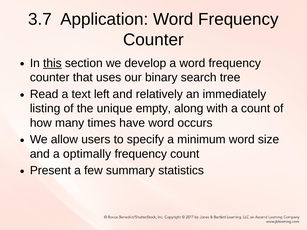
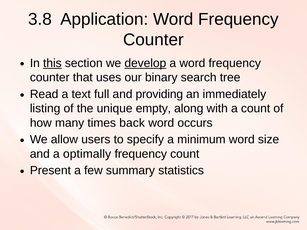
3.7: 3.7 -> 3.8
develop underline: none -> present
left: left -> full
relatively: relatively -> providing
have: have -> back
